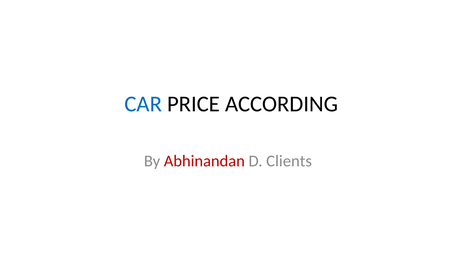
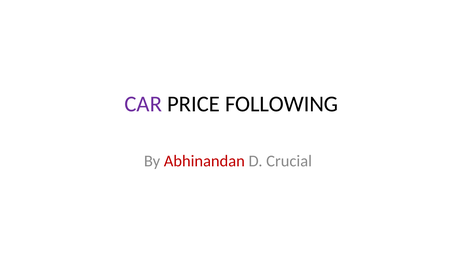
CAR colour: blue -> purple
ACCORDING: ACCORDING -> FOLLOWING
Clients: Clients -> Crucial
